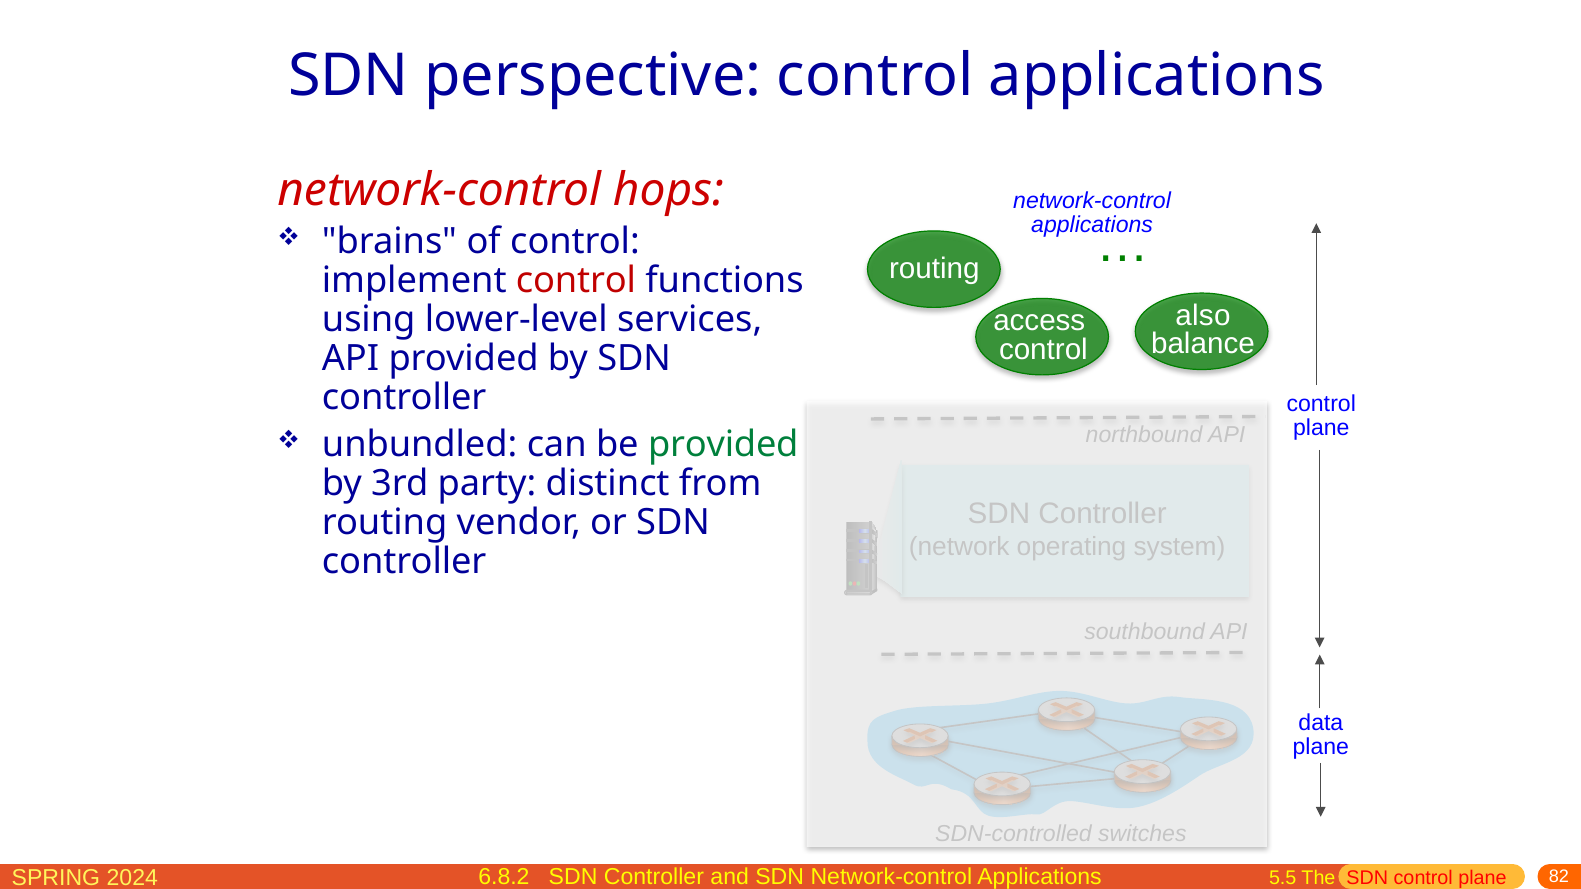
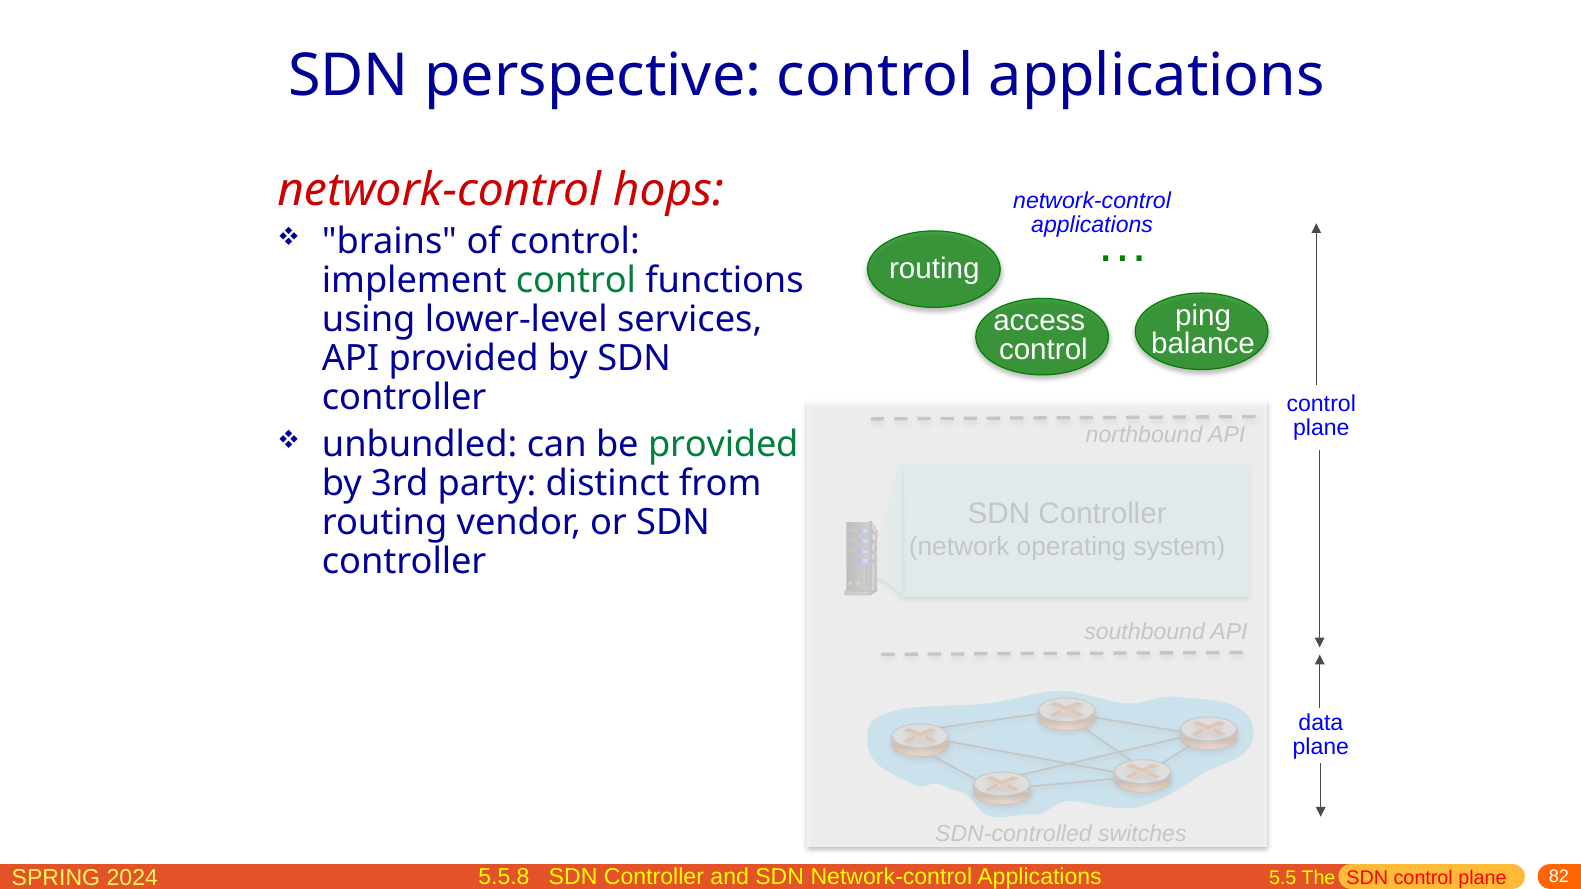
control at (576, 281) colour: red -> green
also: also -> ping
6.8.2: 6.8.2 -> 5.5.8
